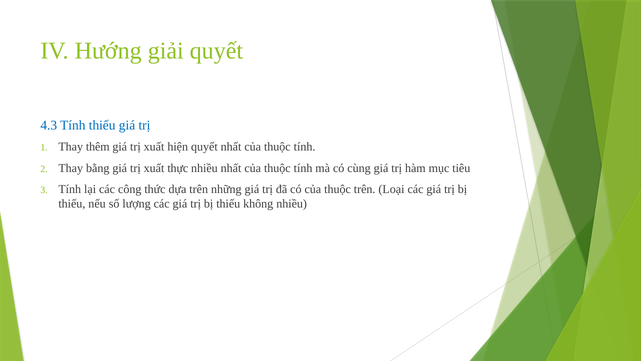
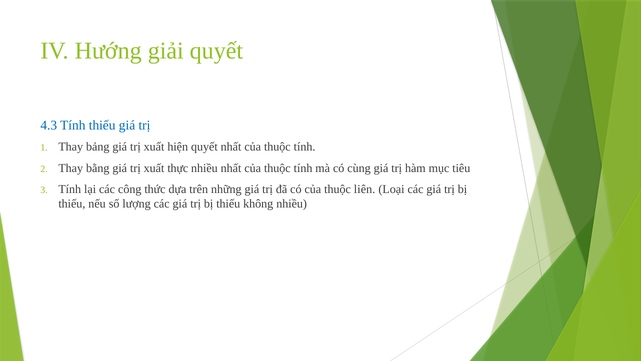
thêm: thêm -> bảng
thuộc trên: trên -> liên
